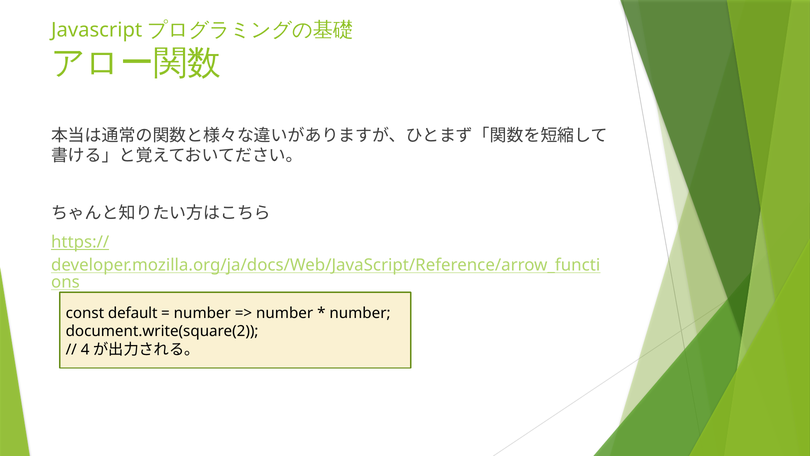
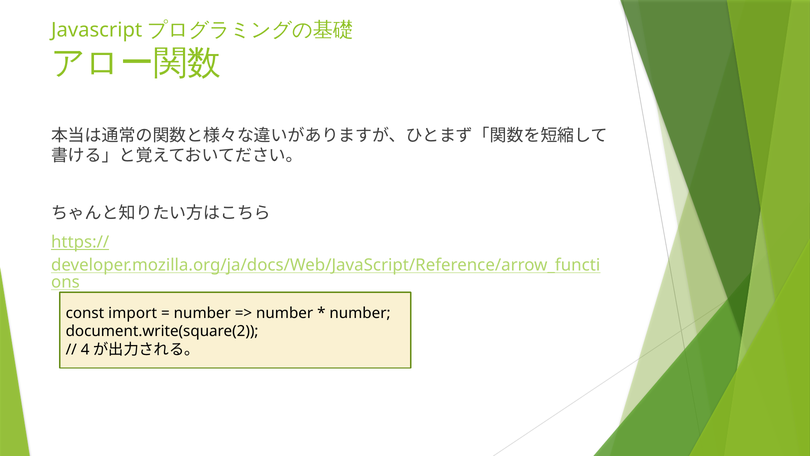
default: default -> import
